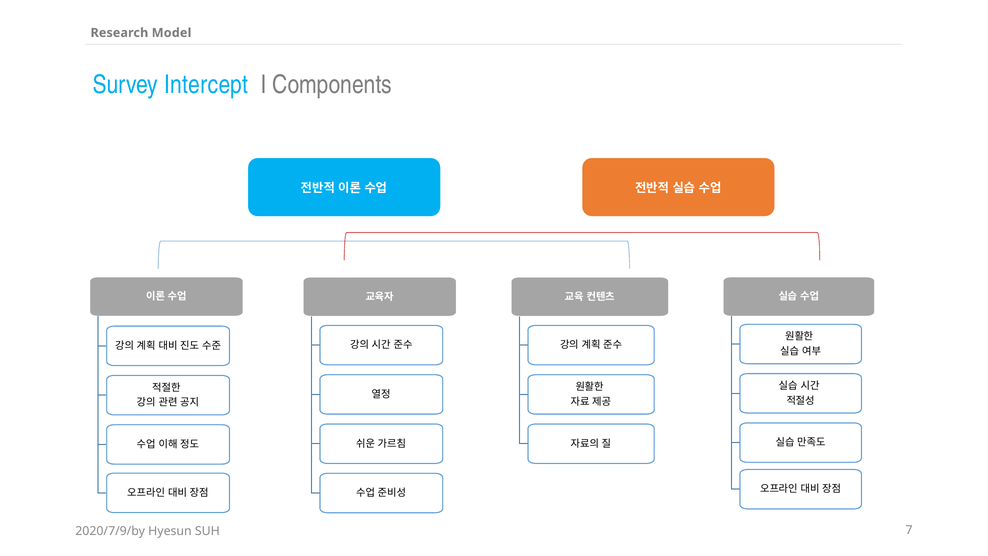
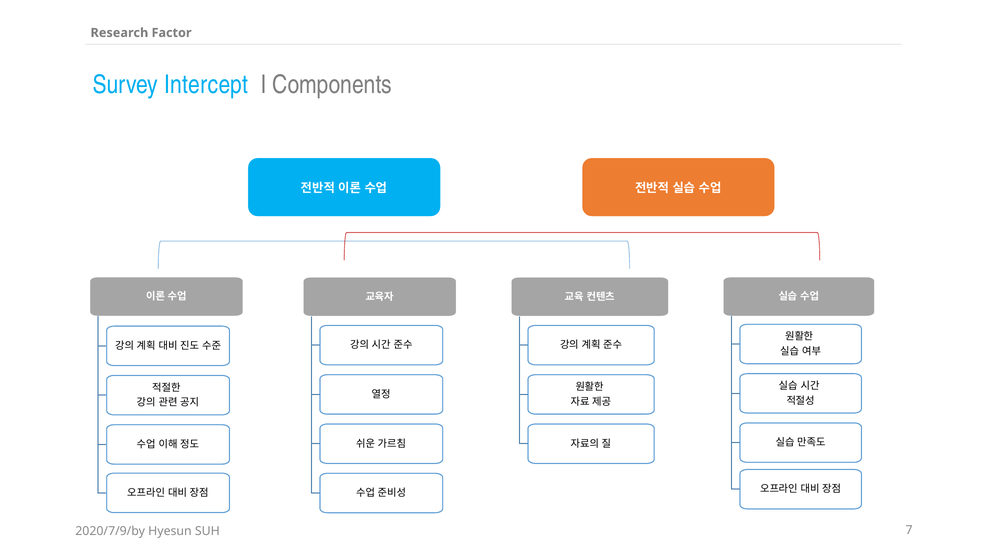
Model: Model -> Factor
